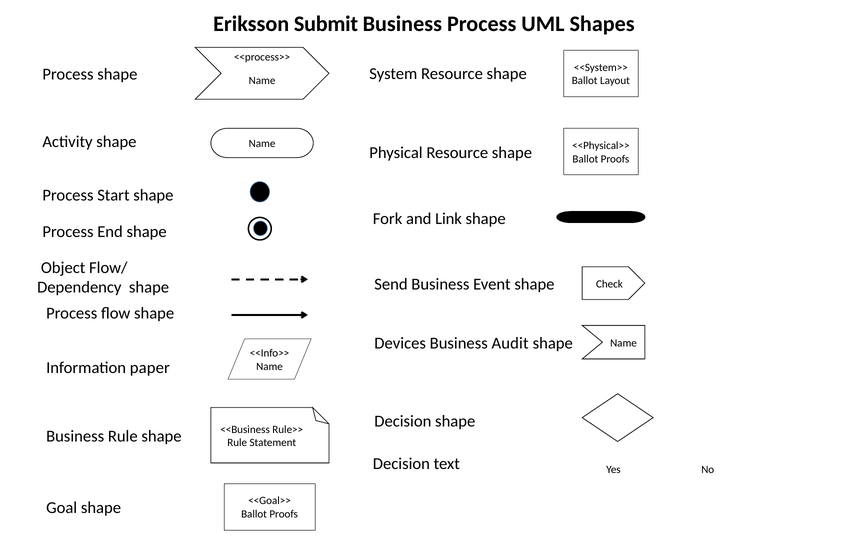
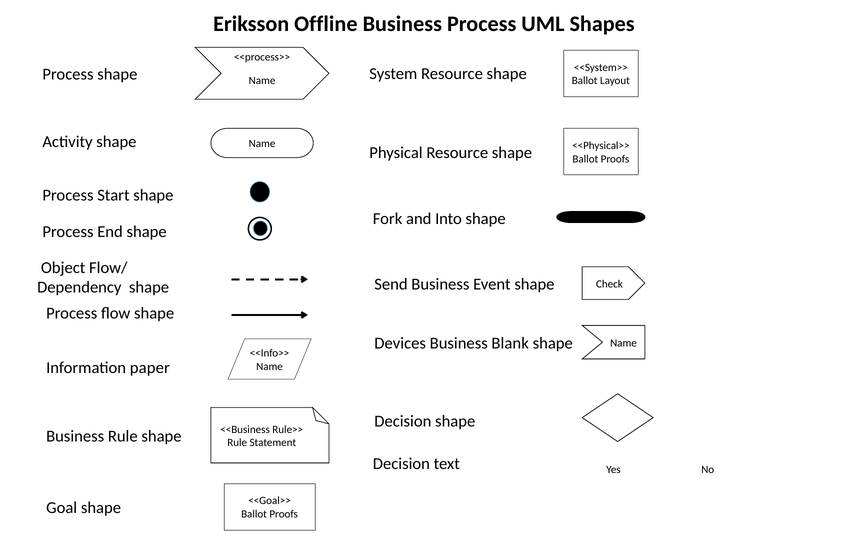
Submit: Submit -> Offline
Link: Link -> Into
Audit: Audit -> Blank
